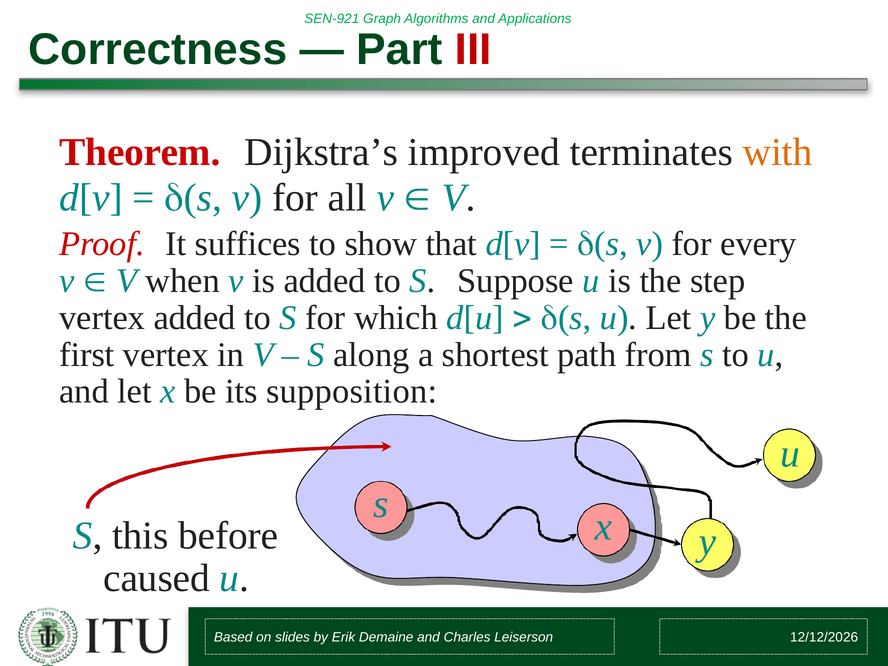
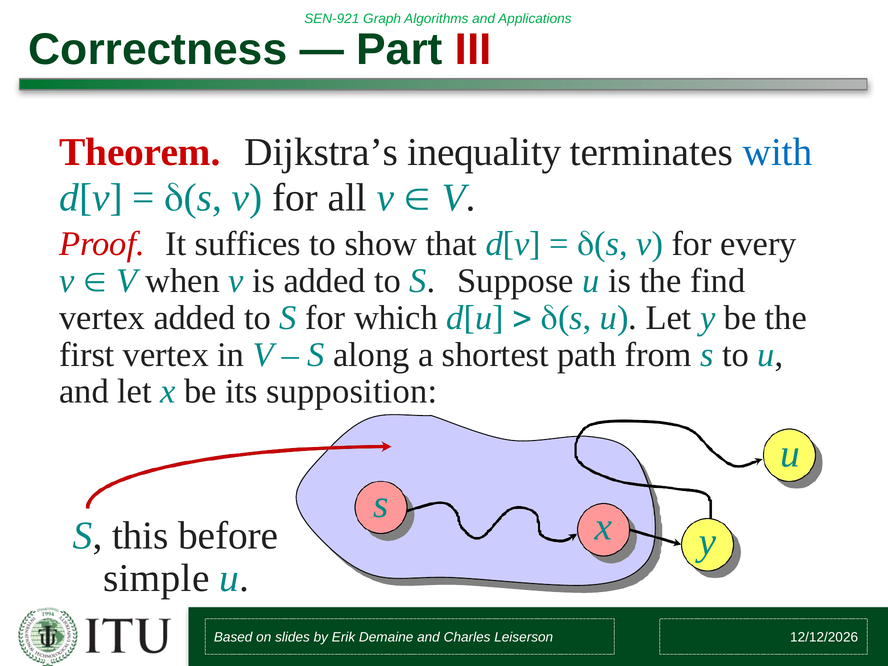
improved: improved -> inequality
with colour: orange -> blue
step: step -> find
caused: caused -> simple
